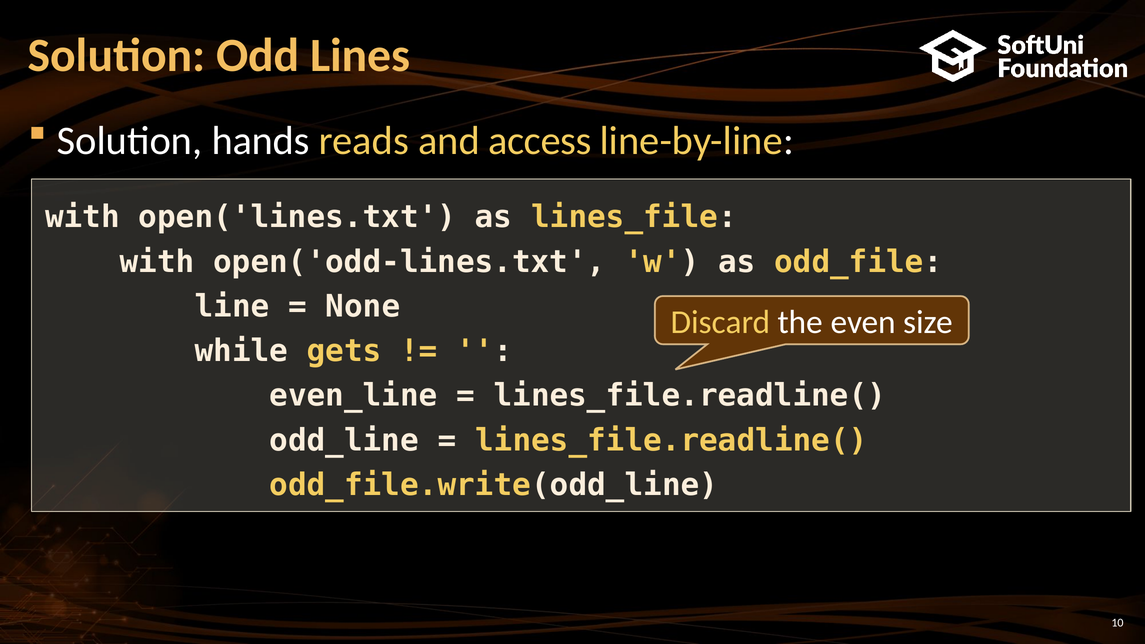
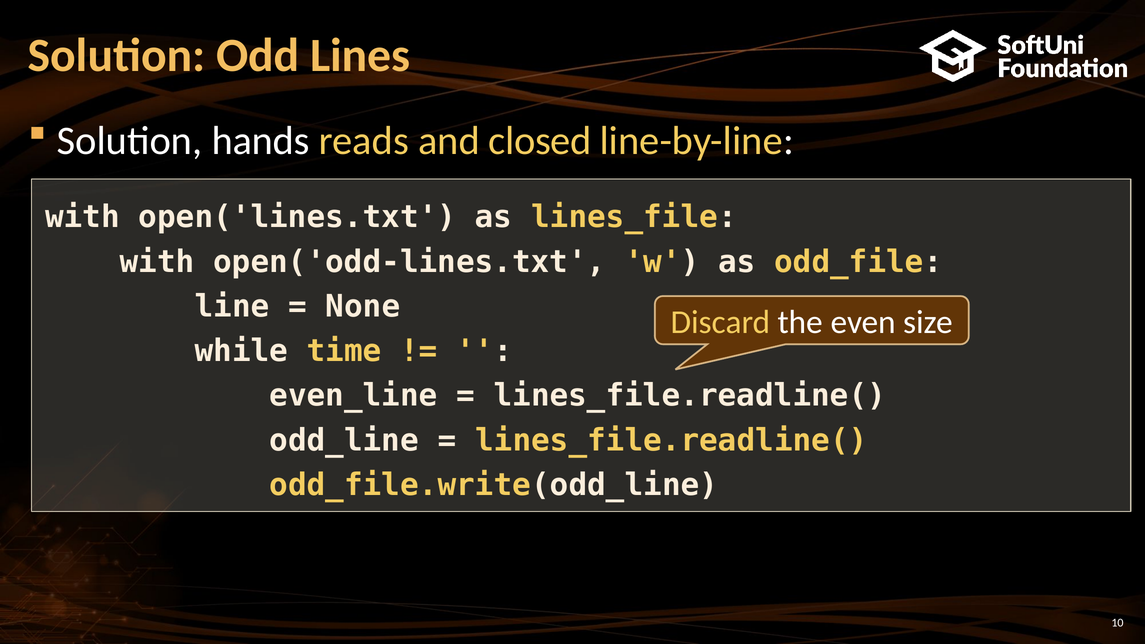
access: access -> closed
gets: gets -> time
